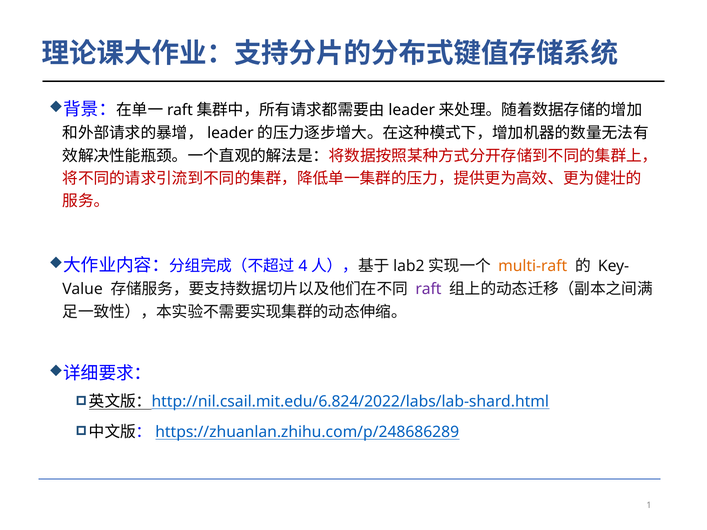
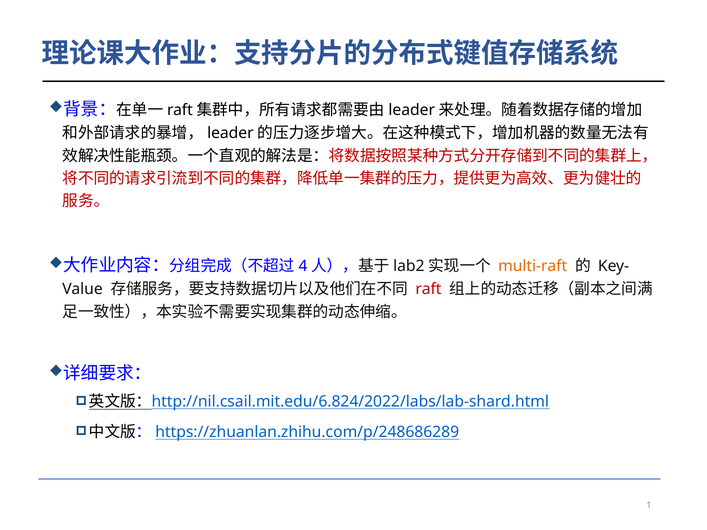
raft colour: purple -> red
